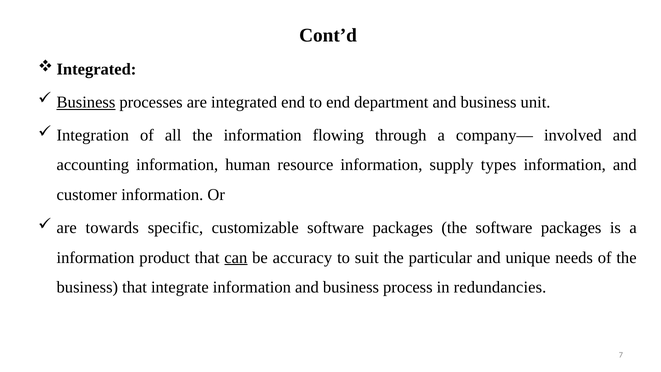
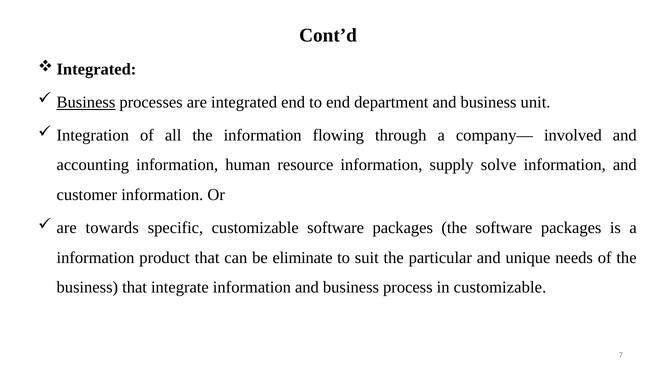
types: types -> solve
can underline: present -> none
accuracy: accuracy -> eliminate
in redundancies: redundancies -> customizable
